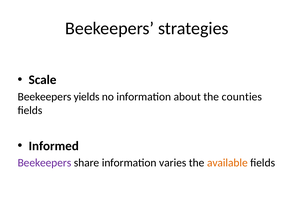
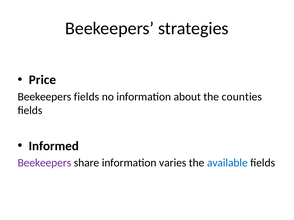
Scale: Scale -> Price
Beekeepers yields: yields -> fields
available colour: orange -> blue
